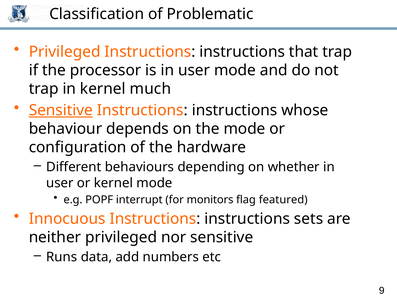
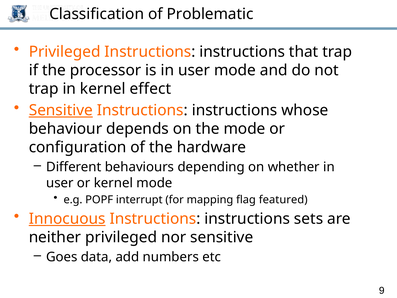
much: much -> effect
monitors: monitors -> mapping
Innocuous underline: none -> present
Runs: Runs -> Goes
